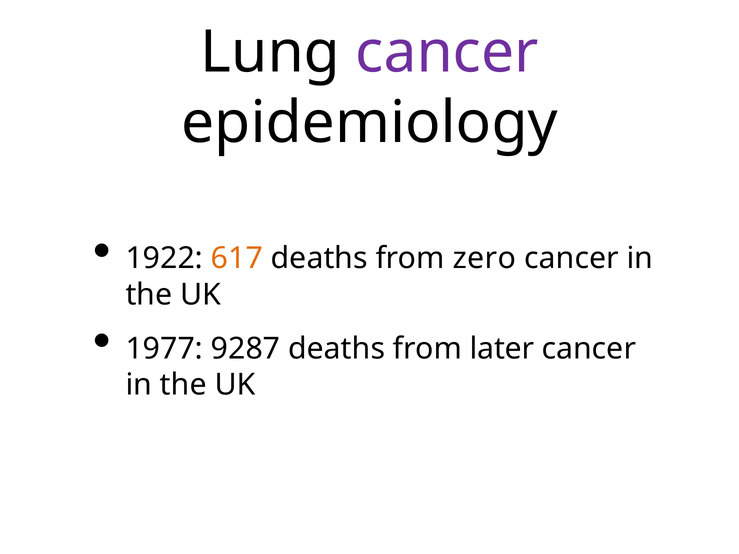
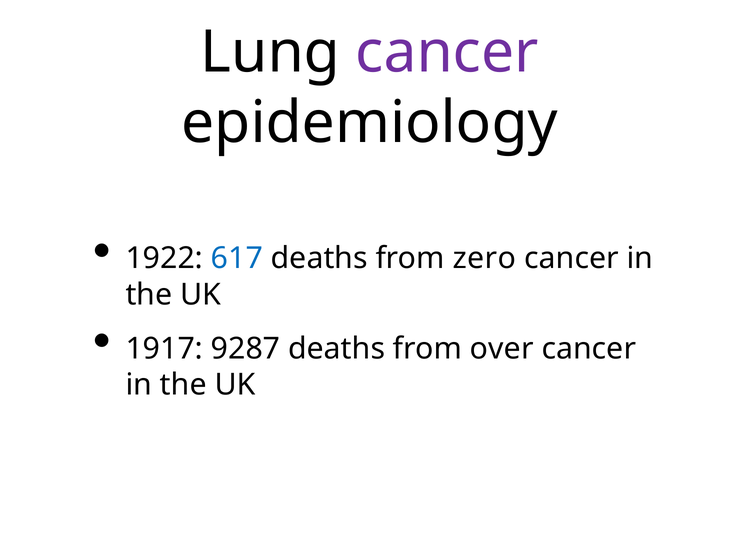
617 colour: orange -> blue
1977: 1977 -> 1917
later: later -> over
